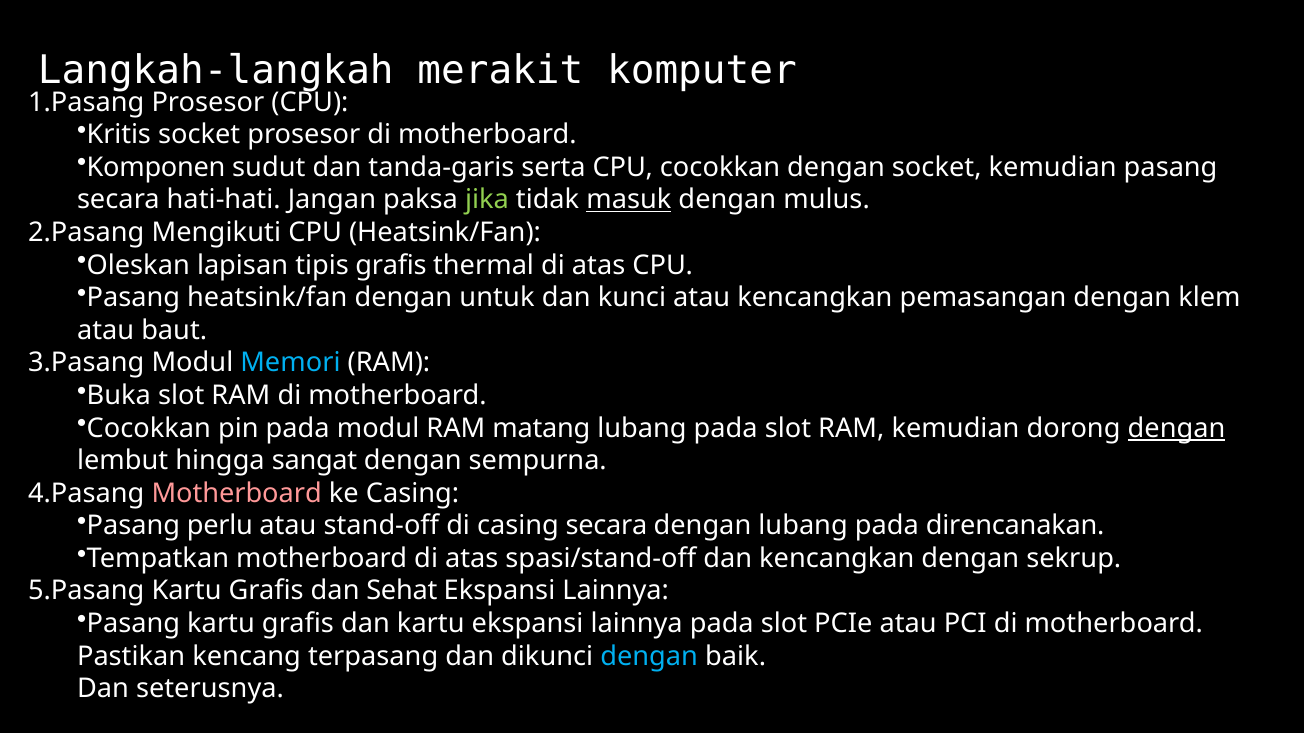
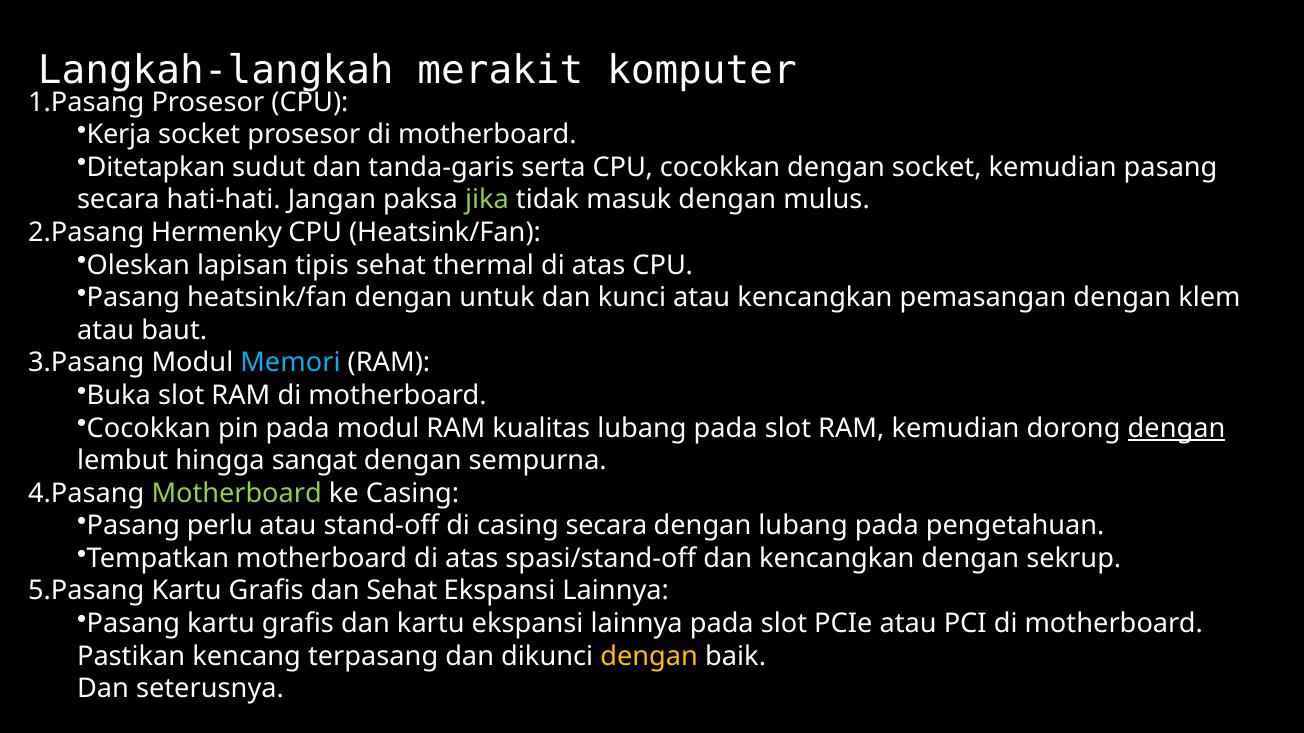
Kritis: Kritis -> Kerja
Komponen: Komponen -> Ditetapkan
masuk underline: present -> none
Mengikuti: Mengikuti -> Hermenky
tipis grafis: grafis -> sehat
matang: matang -> kualitas
Motherboard at (237, 494) colour: pink -> light green
direncanakan: direncanakan -> pengetahuan
dengan at (649, 657) colour: light blue -> yellow
